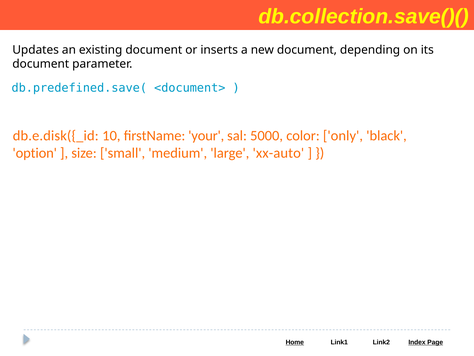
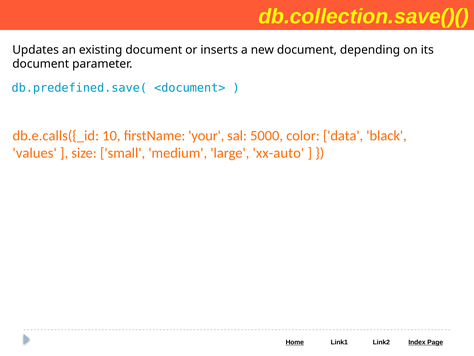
db.e.disk({_id: db.e.disk({_id -> db.e.calls({_id
only: only -> data
option: option -> values
